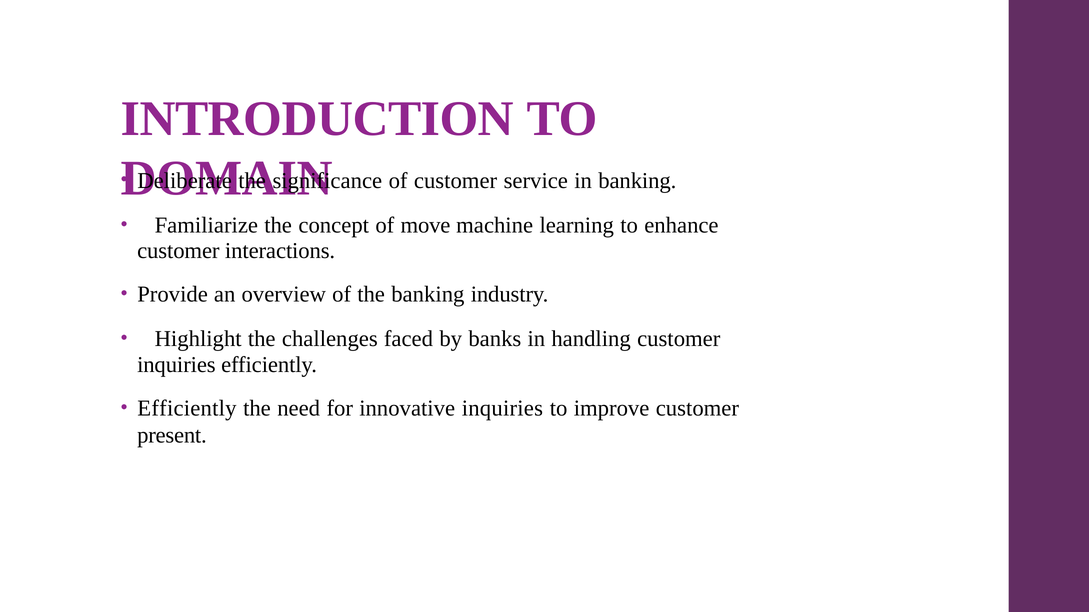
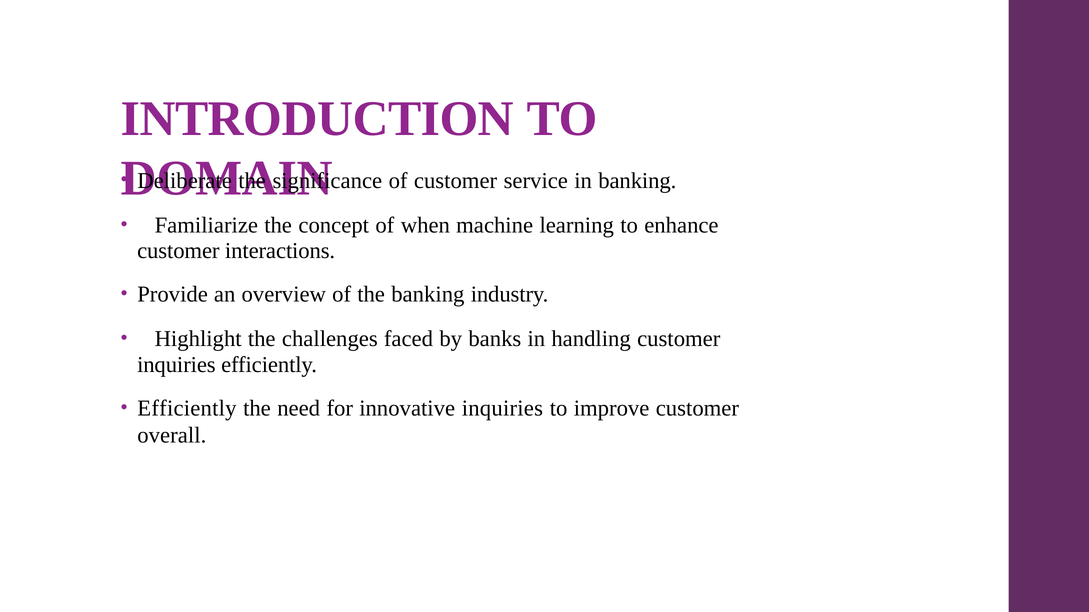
move: move -> when
present: present -> overall
